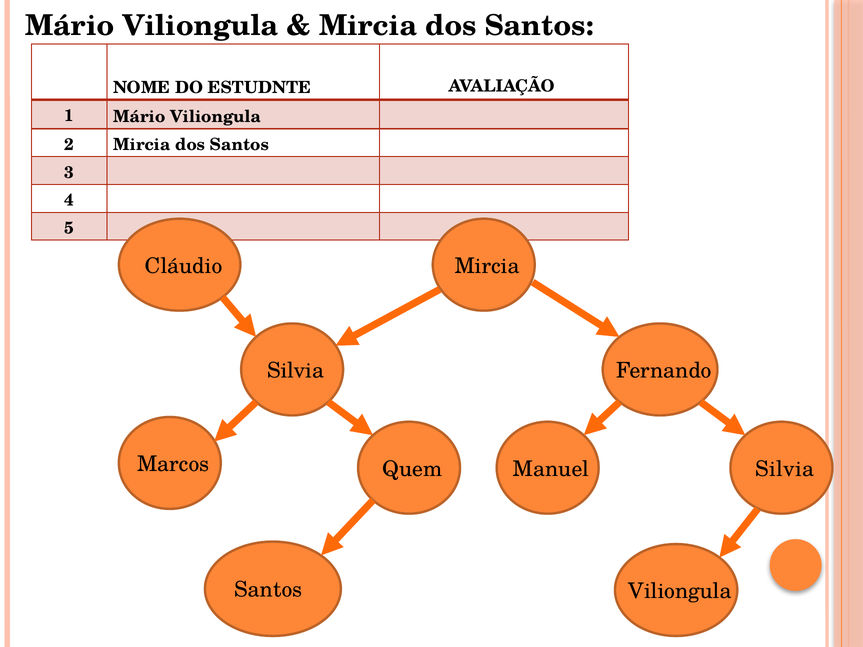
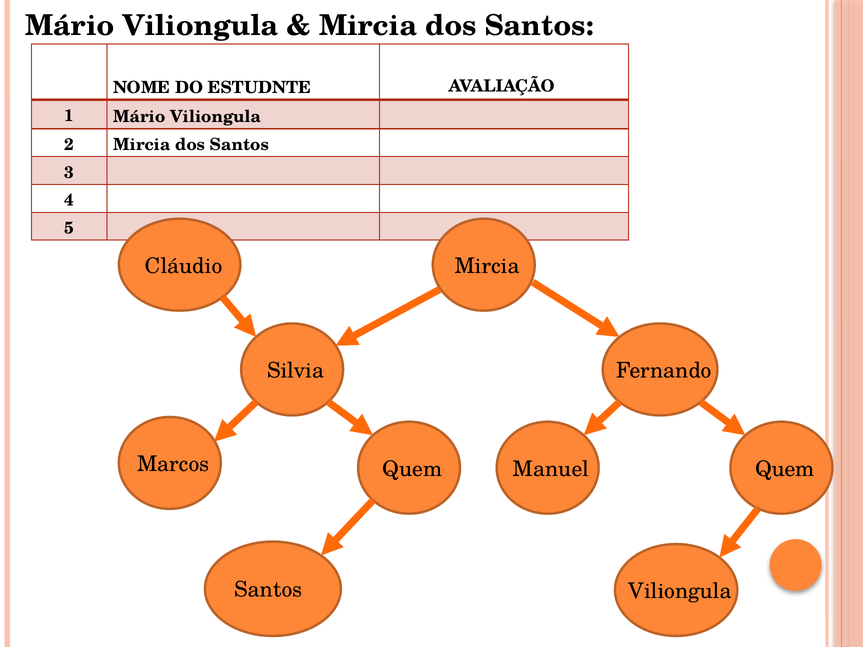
Silvia at (785, 469): Silvia -> Quem
